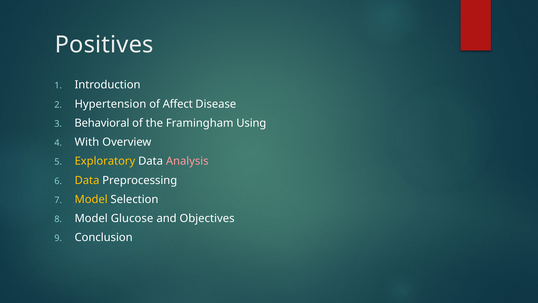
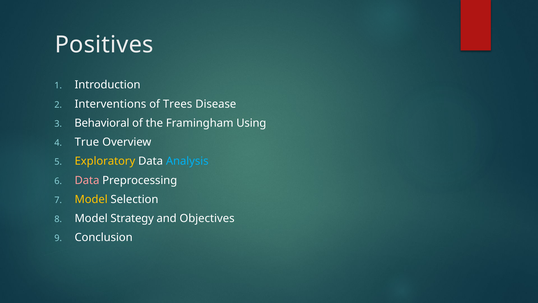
Hypertension: Hypertension -> Interventions
Affect: Affect -> Trees
With: With -> True
Analysis colour: pink -> light blue
Data at (87, 180) colour: yellow -> pink
Glucose: Glucose -> Strategy
